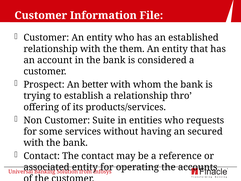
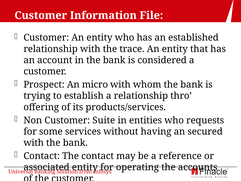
them: them -> trace
better: better -> micro
